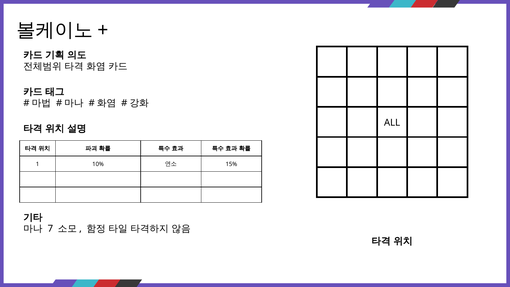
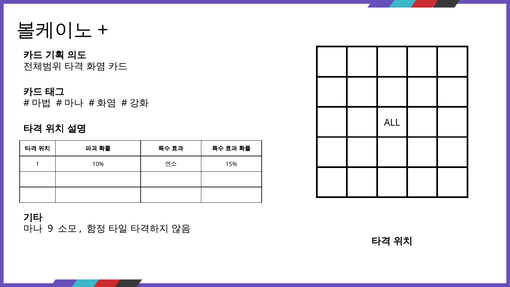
7: 7 -> 9
